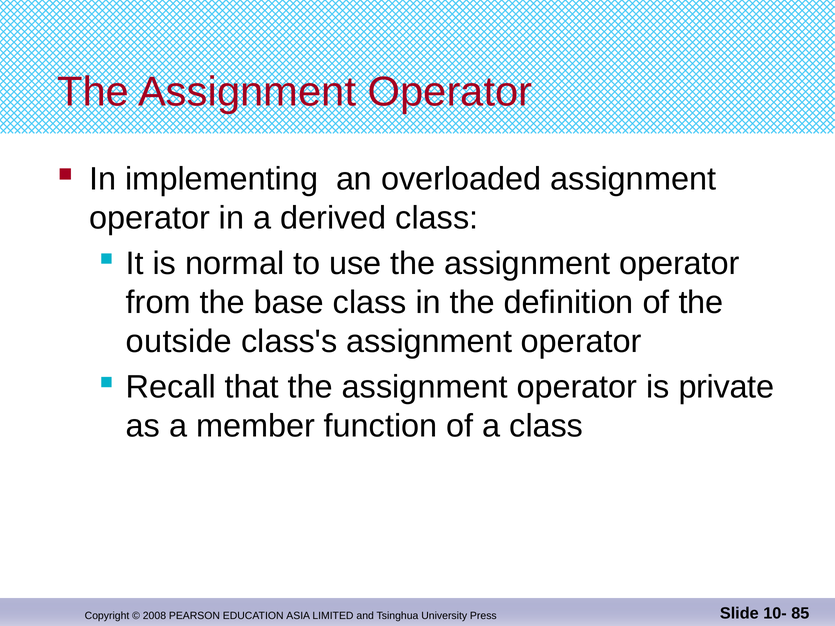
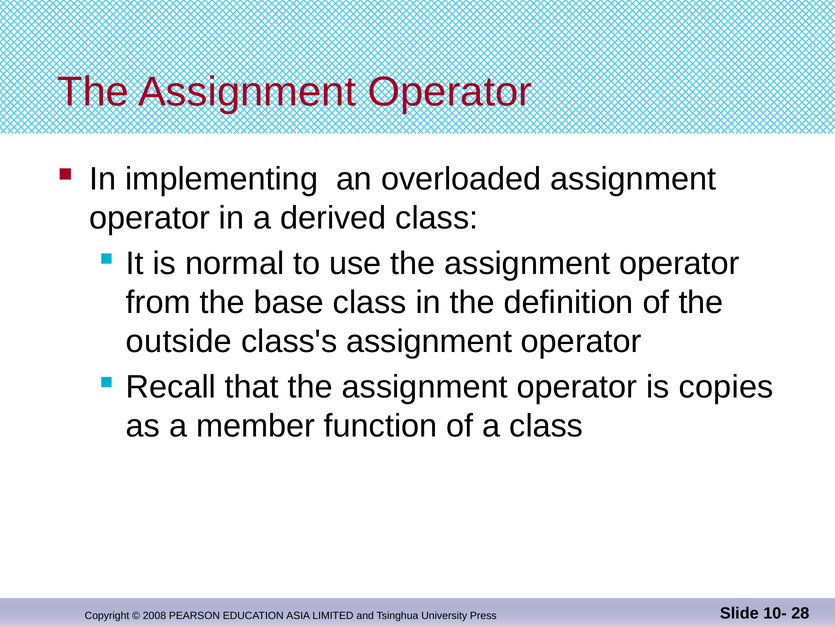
private: private -> copies
85: 85 -> 28
